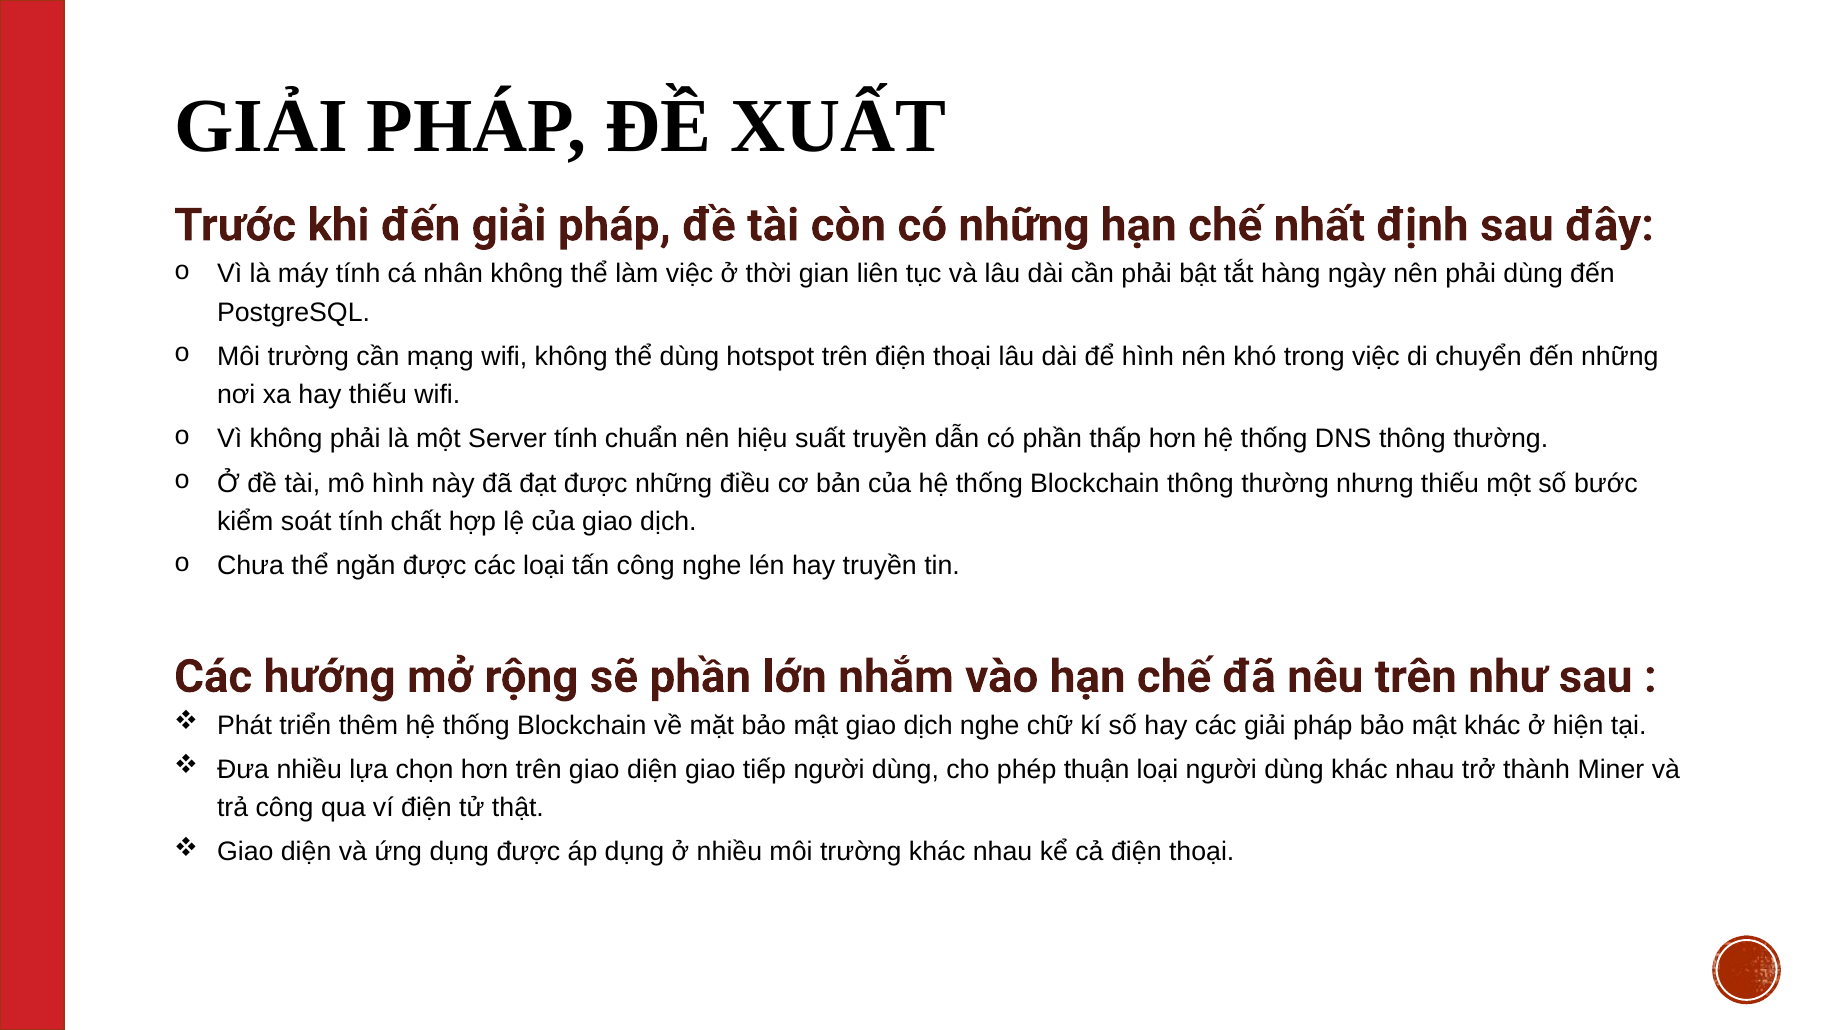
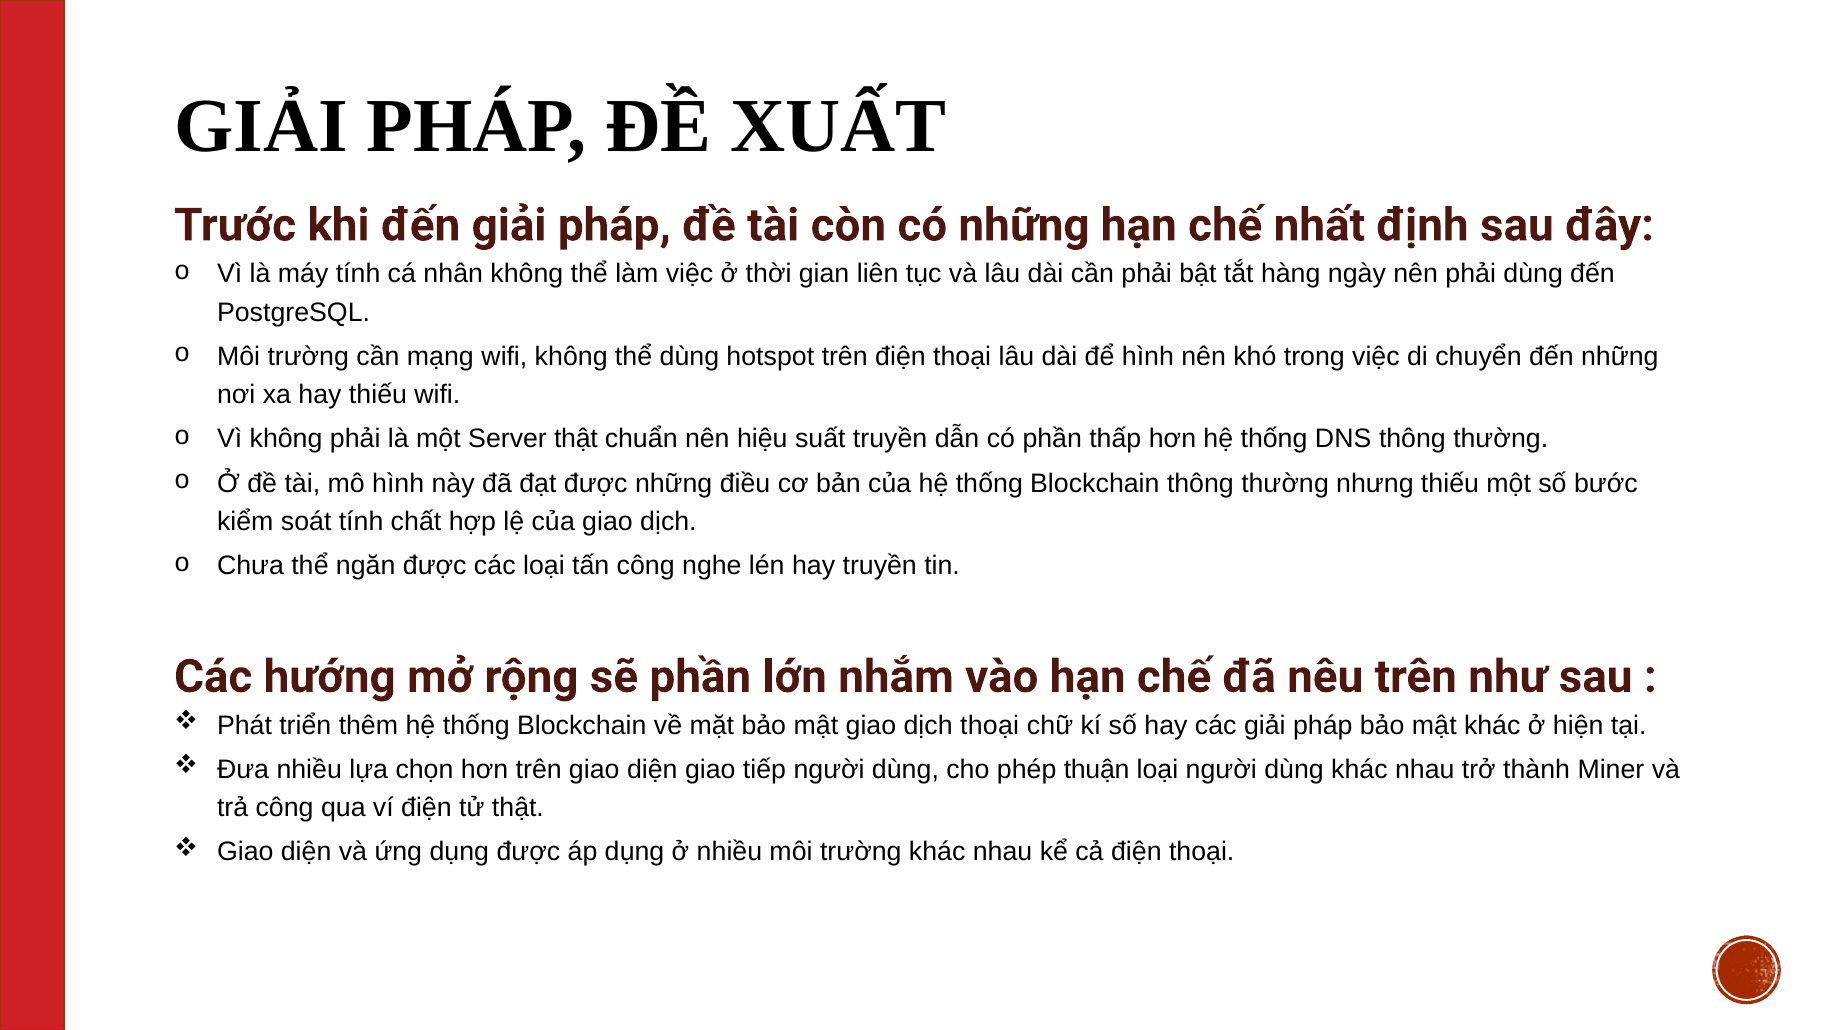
Server tính: tính -> thật
dịch nghe: nghe -> thoại
